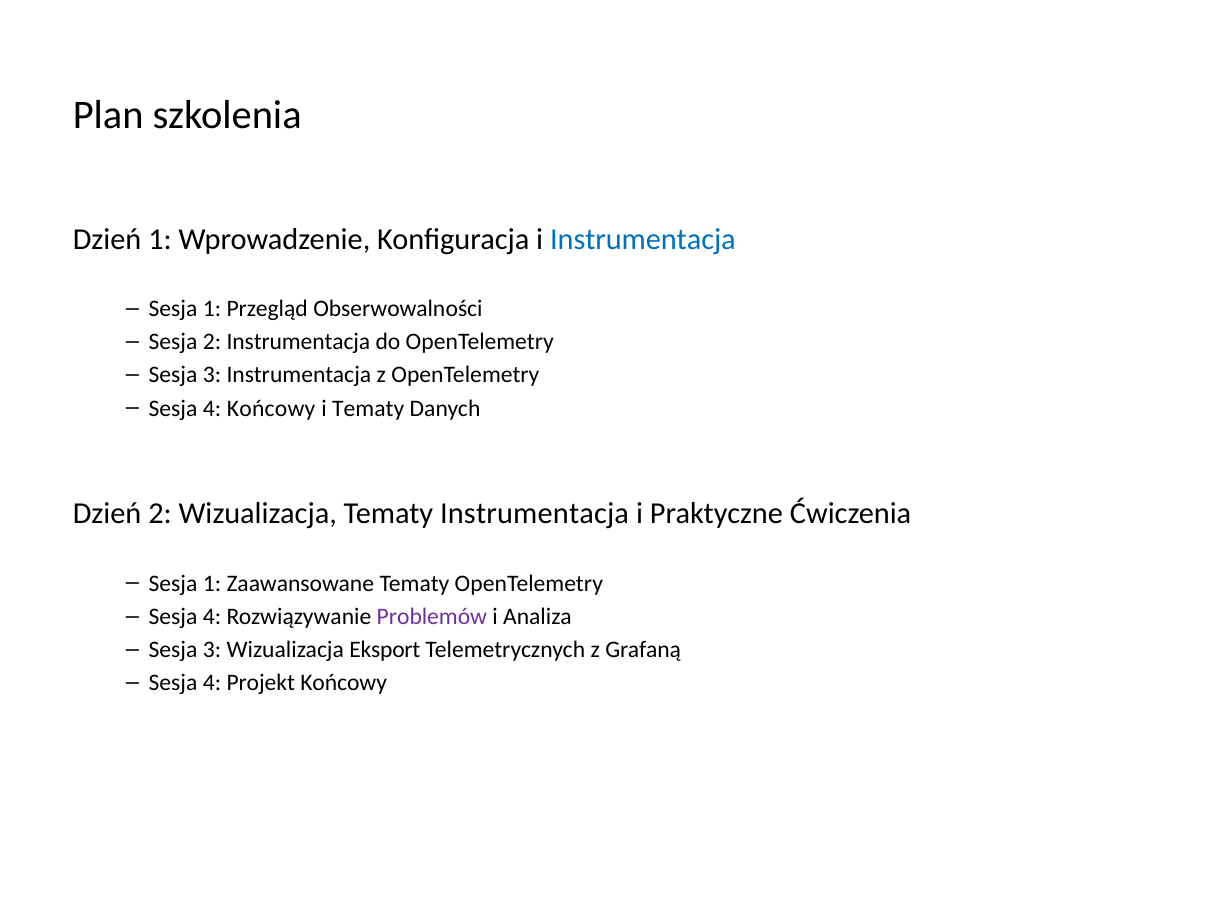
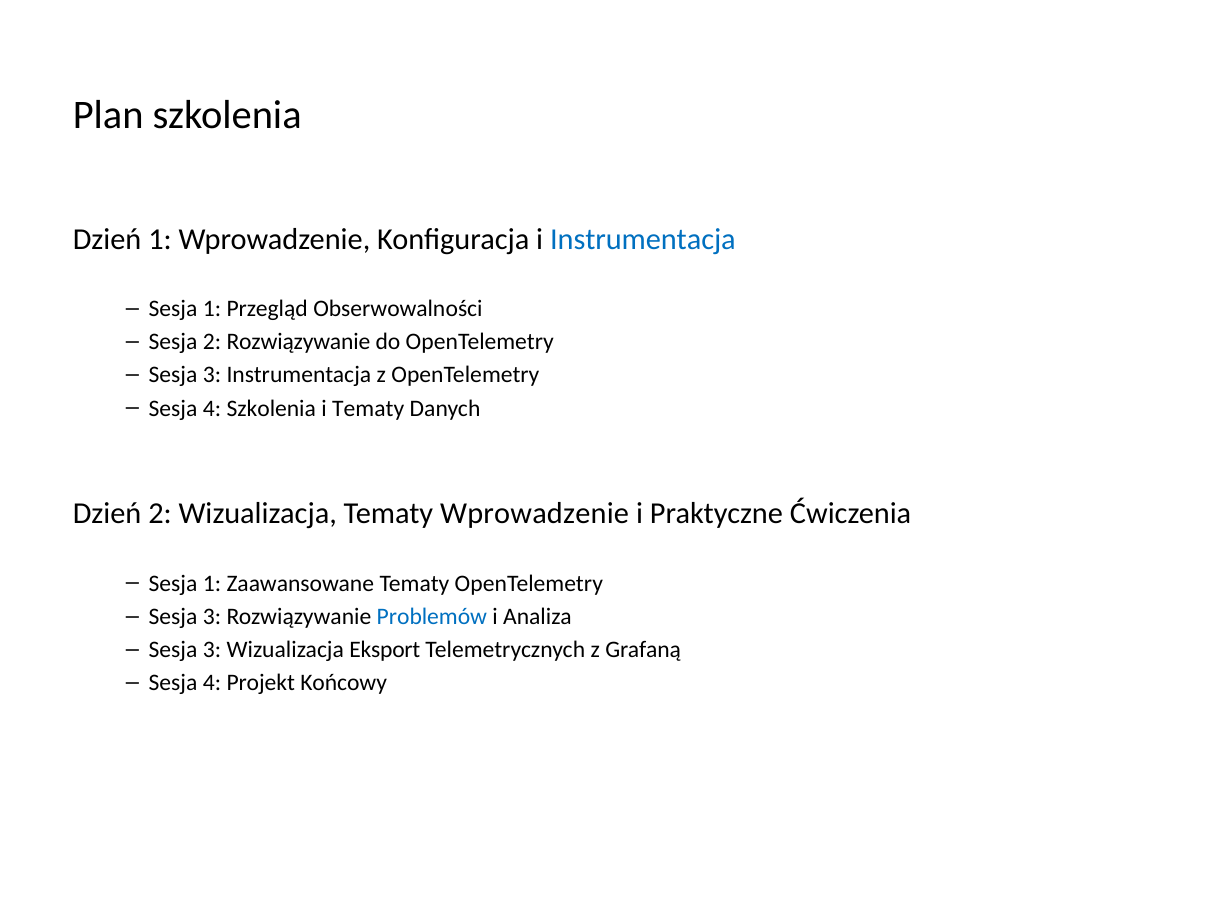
2 Instrumentacja: Instrumentacja -> Rozwiązywanie
4 Końcowy: Końcowy -> Szkolenia
Tematy Instrumentacja: Instrumentacja -> Wprowadzenie
4 at (212, 616): 4 -> 3
Problemów colour: purple -> blue
